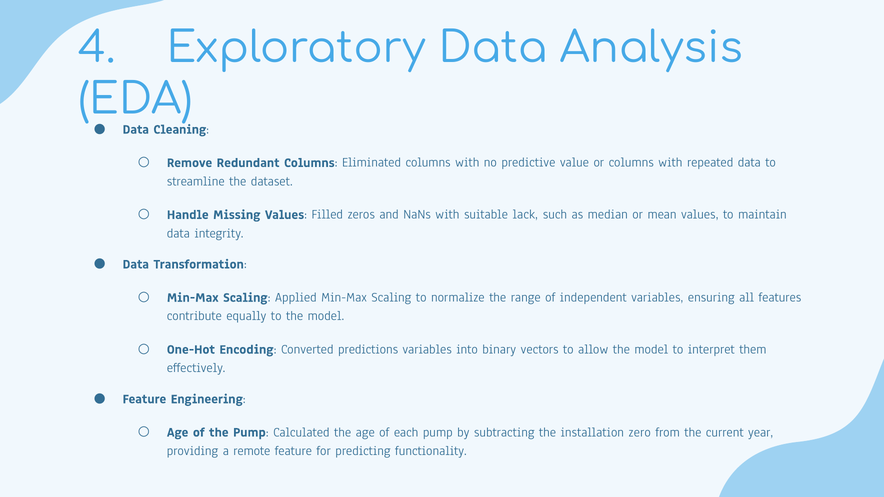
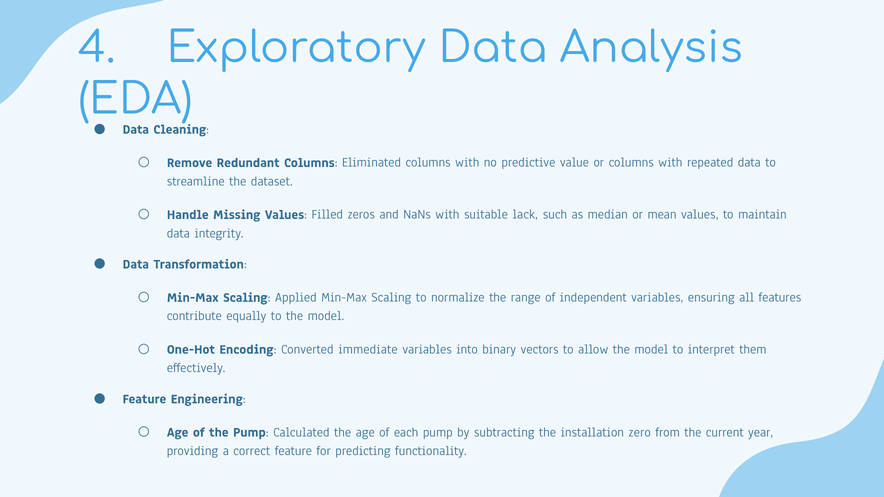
predictions: predictions -> immediate
remote: remote -> correct
